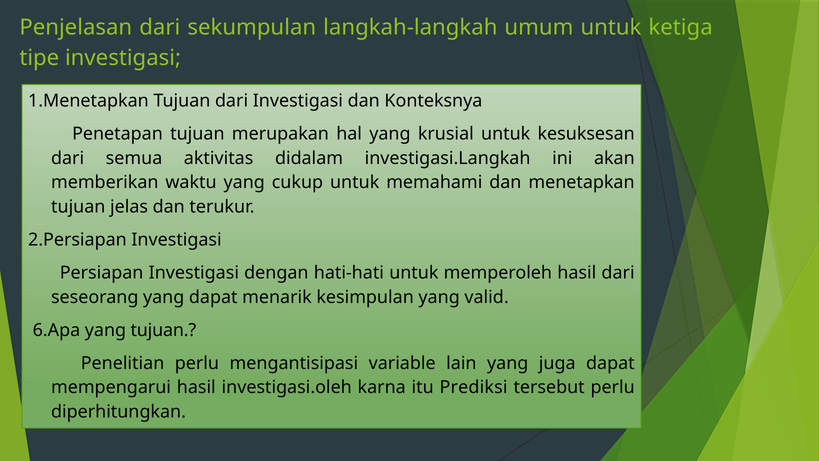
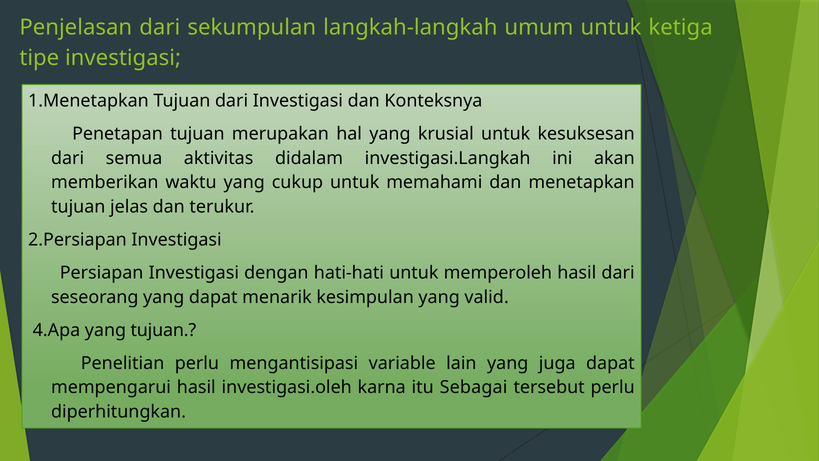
6.Apa: 6.Apa -> 4.Apa
Prediksi: Prediksi -> Sebagai
